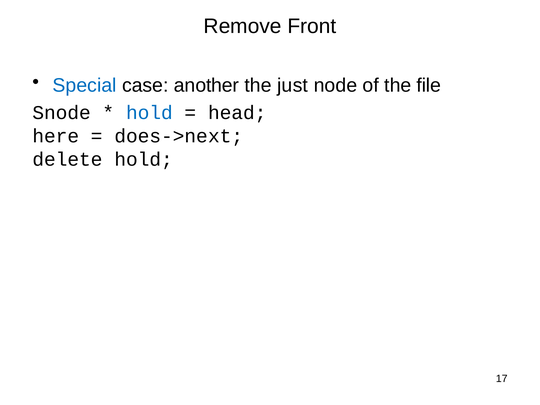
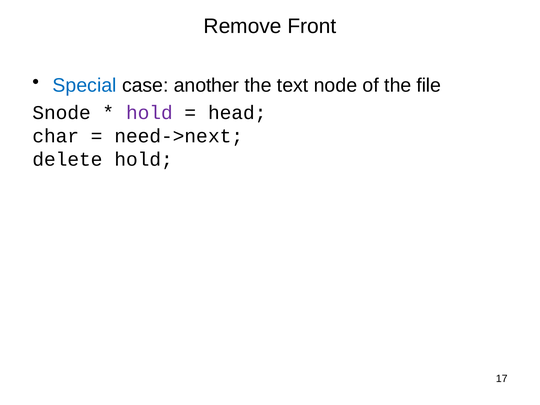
just: just -> text
hold at (149, 113) colour: blue -> purple
here: here -> char
does->next: does->next -> need->next
